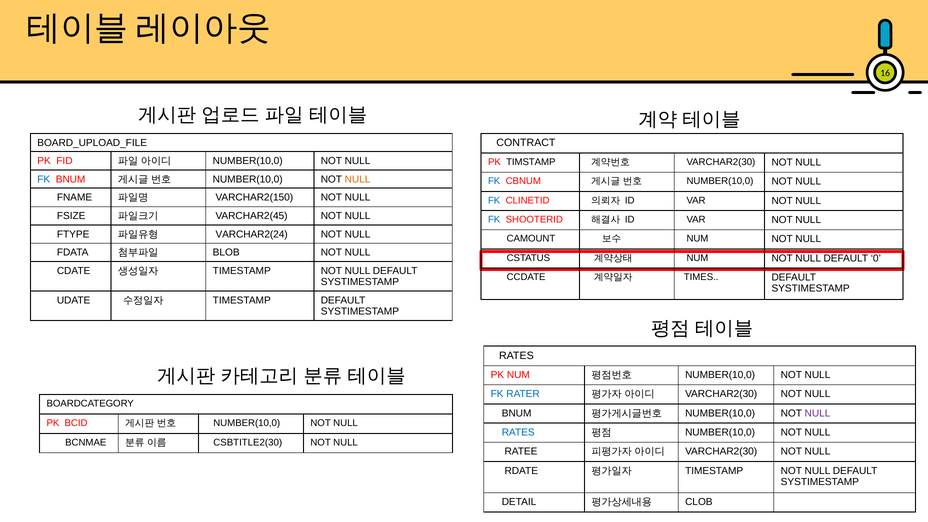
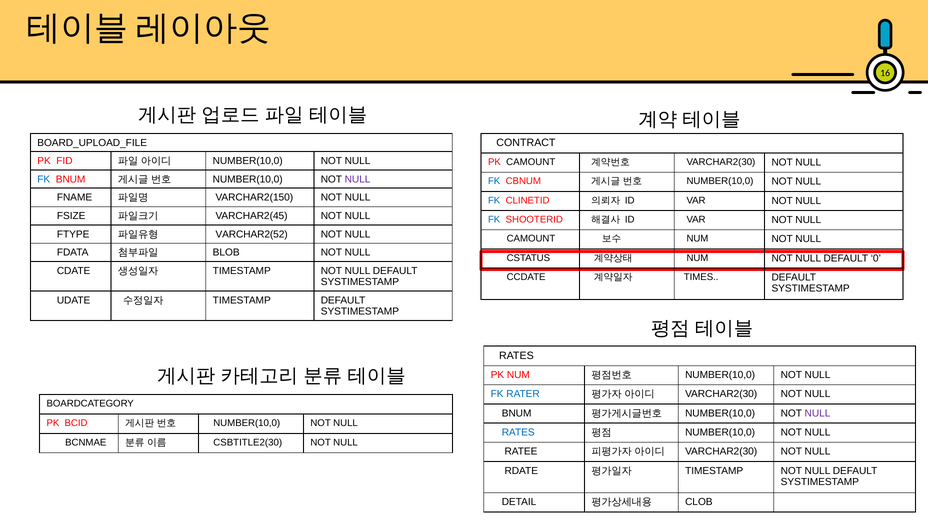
PK TIMSTAMP: TIMSTAMP -> CAMOUNT
NULL at (358, 179) colour: orange -> purple
VARCHAR2(24: VARCHAR2(24 -> VARCHAR2(52
